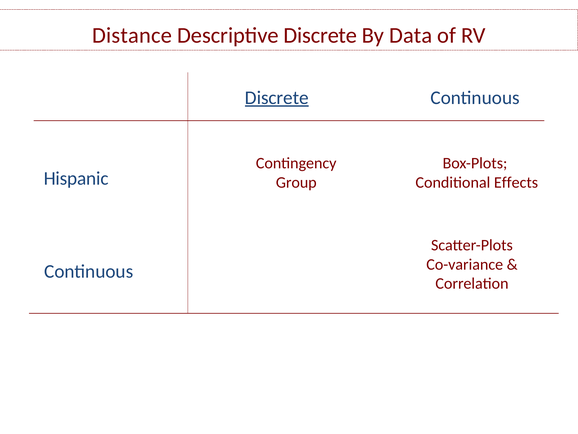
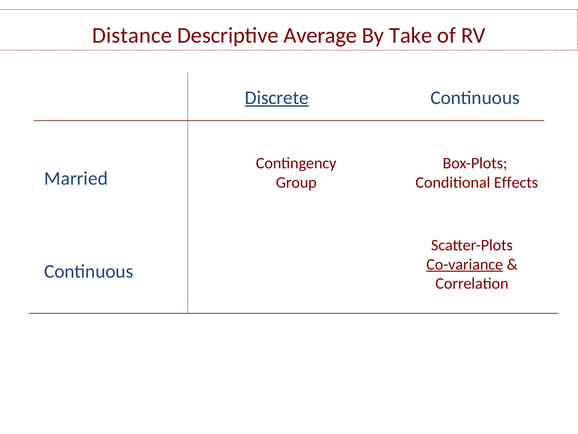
Descriptive Discrete: Discrete -> Average
Data: Data -> Take
Hispanic: Hispanic -> Married
Co-variance underline: none -> present
